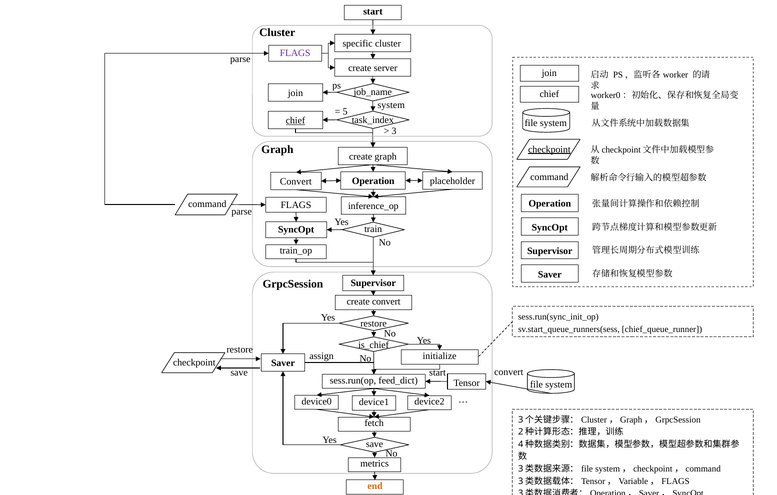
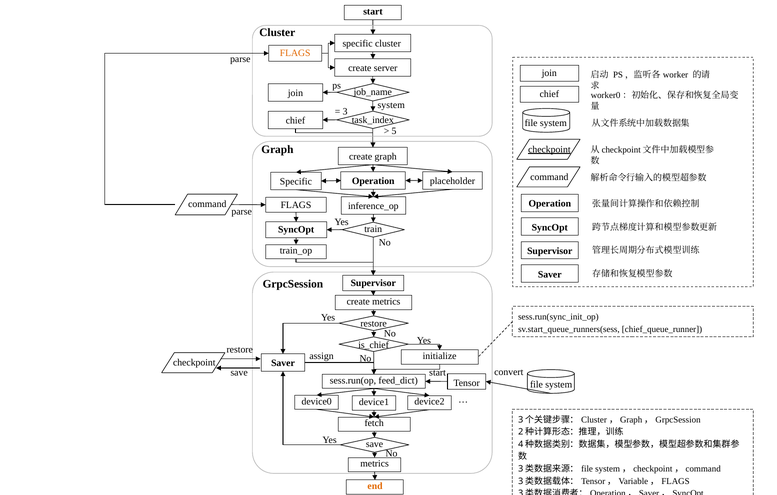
FLAGS at (295, 53) colour: purple -> orange
5: 5 -> 3
chief at (295, 121) underline: present -> none
3: 3 -> 5
Convert at (296, 182): Convert -> Specific
create convert: convert -> metrics
